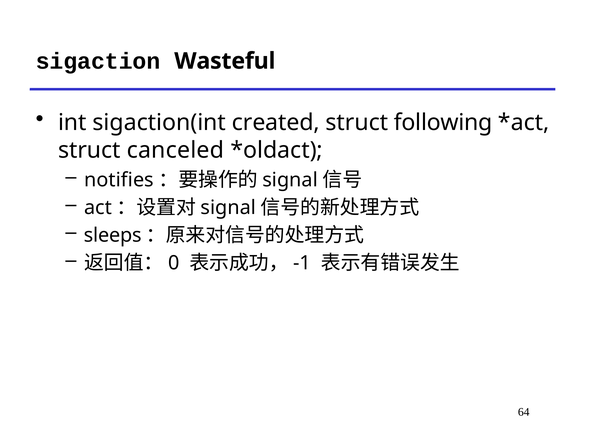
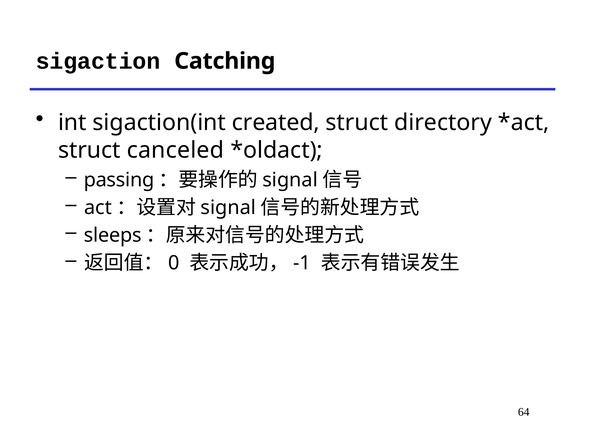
Wasteful: Wasteful -> Catching
following: following -> directory
notifies: notifies -> passing
